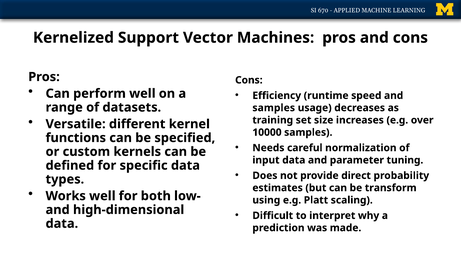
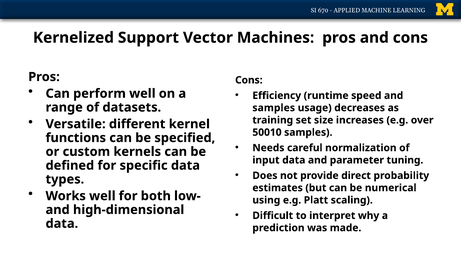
10000: 10000 -> 50010
transform: transform -> numerical
